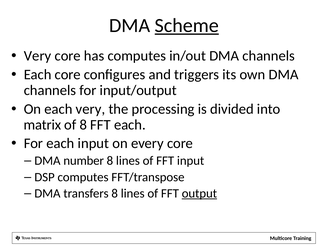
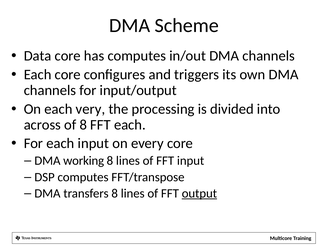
Scheme underline: present -> none
Very at (38, 56): Very -> Data
matrix: matrix -> across
number: number -> working
